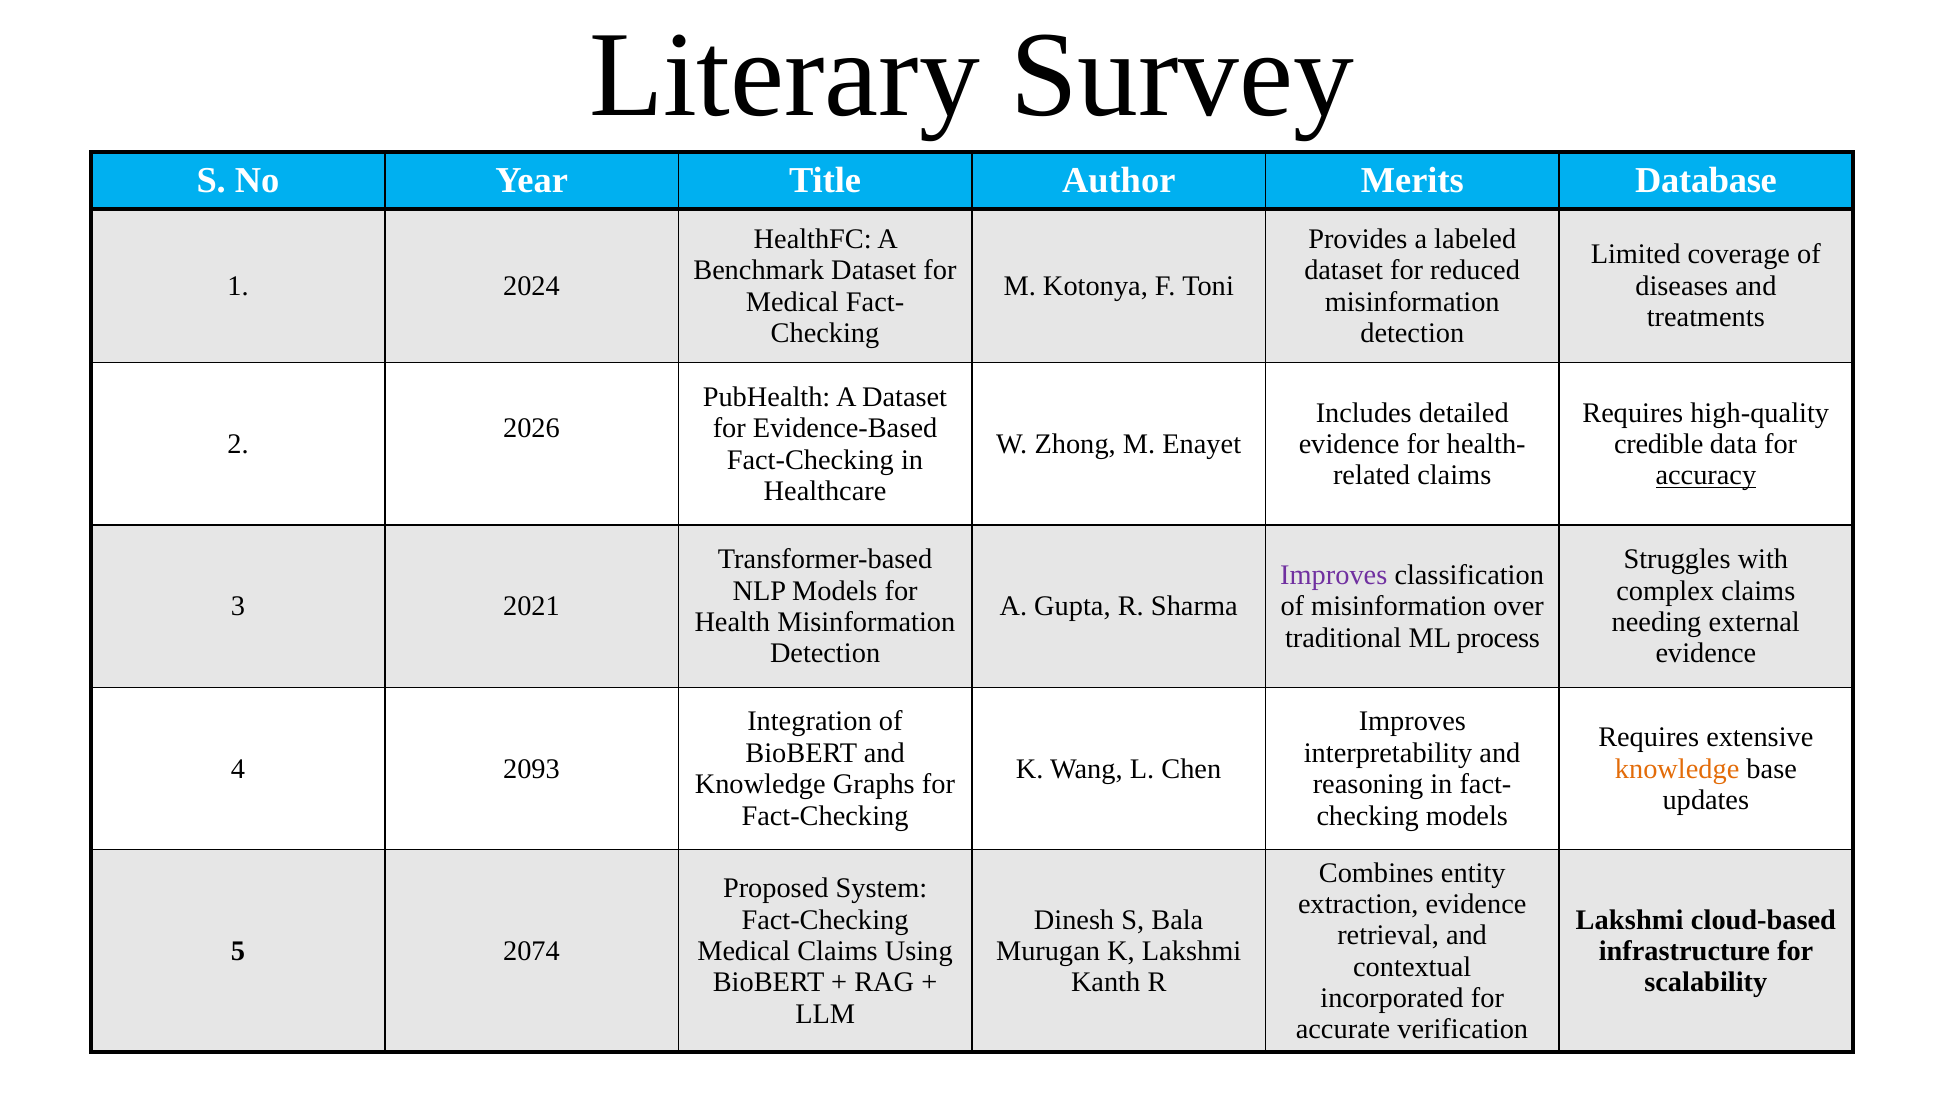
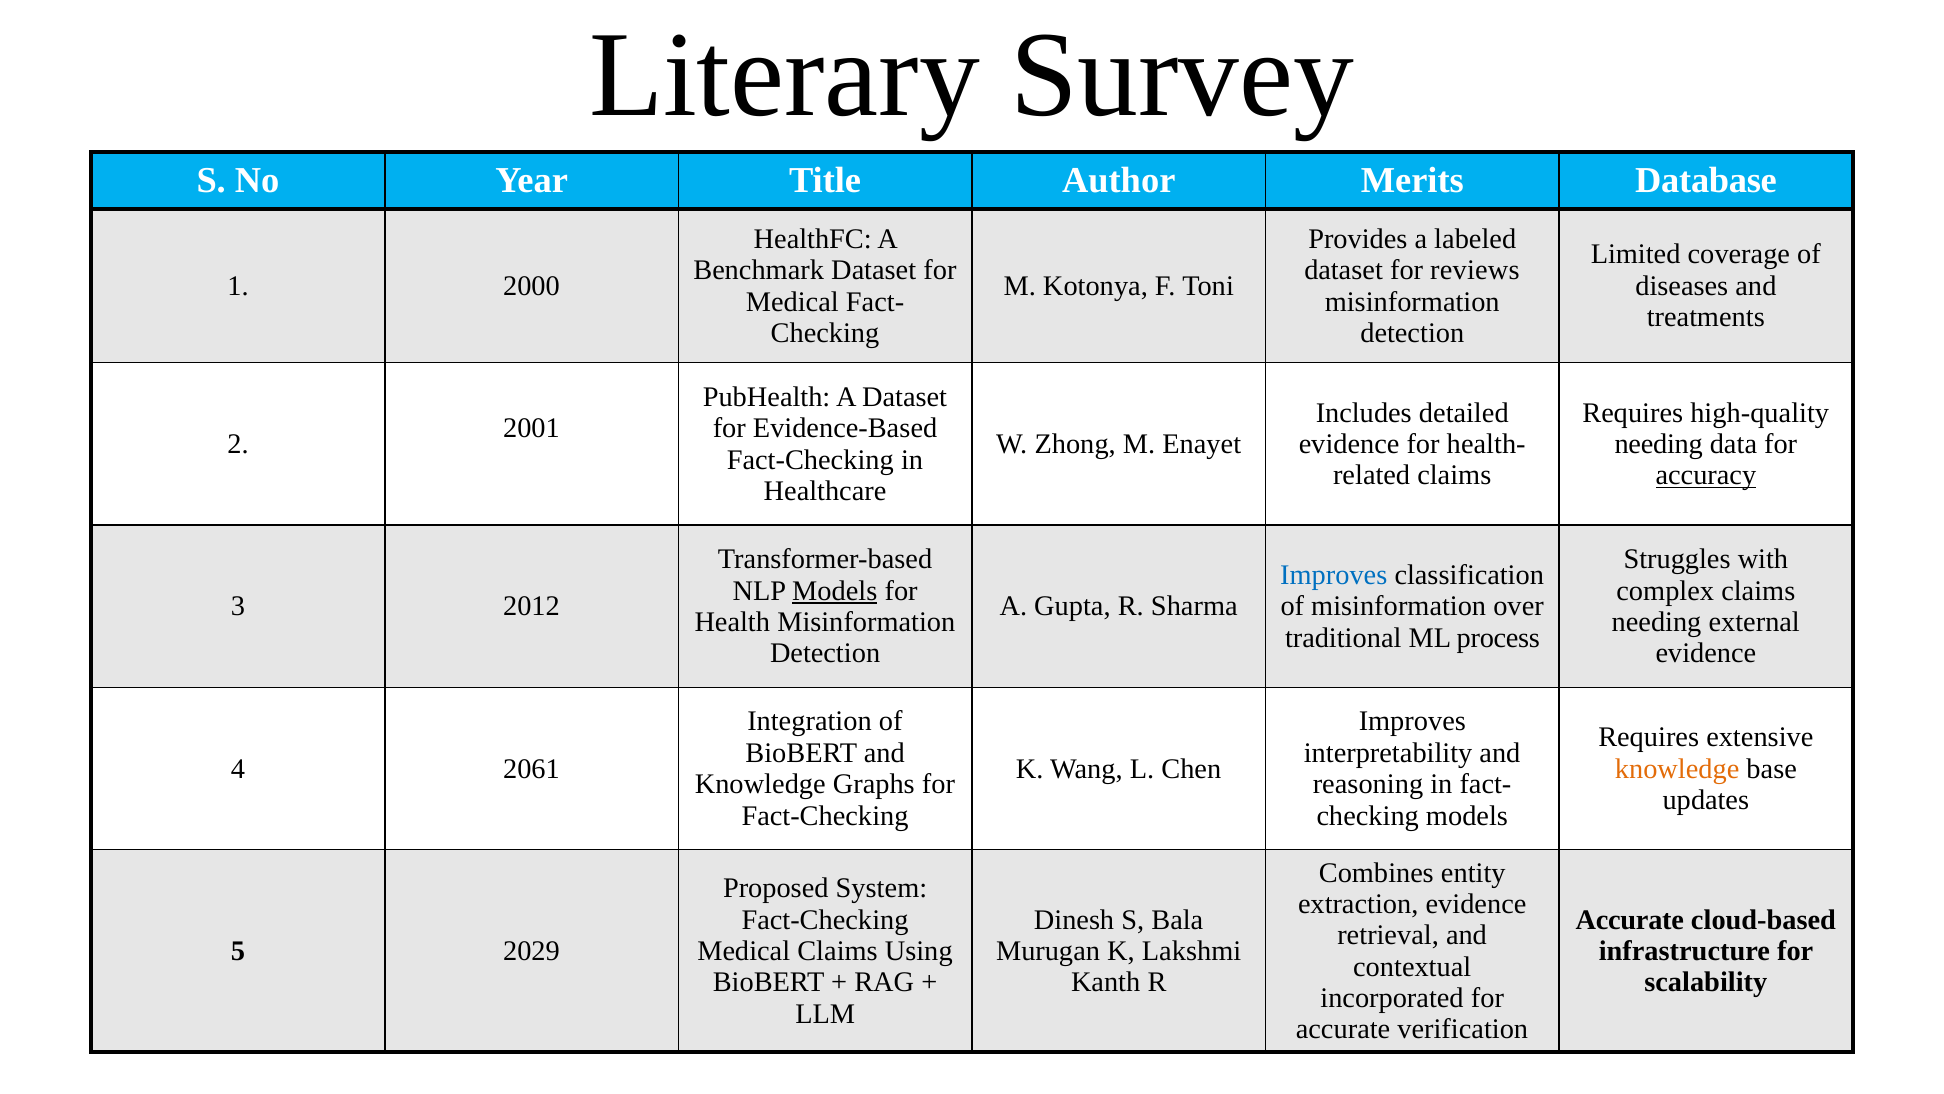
reduced: reduced -> reviews
2024: 2024 -> 2000
2026: 2026 -> 2001
credible at (1659, 444): credible -> needing
Improves at (1334, 575) colour: purple -> blue
Models at (835, 590) underline: none -> present
2021: 2021 -> 2012
2093: 2093 -> 2061
Lakshmi at (1630, 919): Lakshmi -> Accurate
2074: 2074 -> 2029
